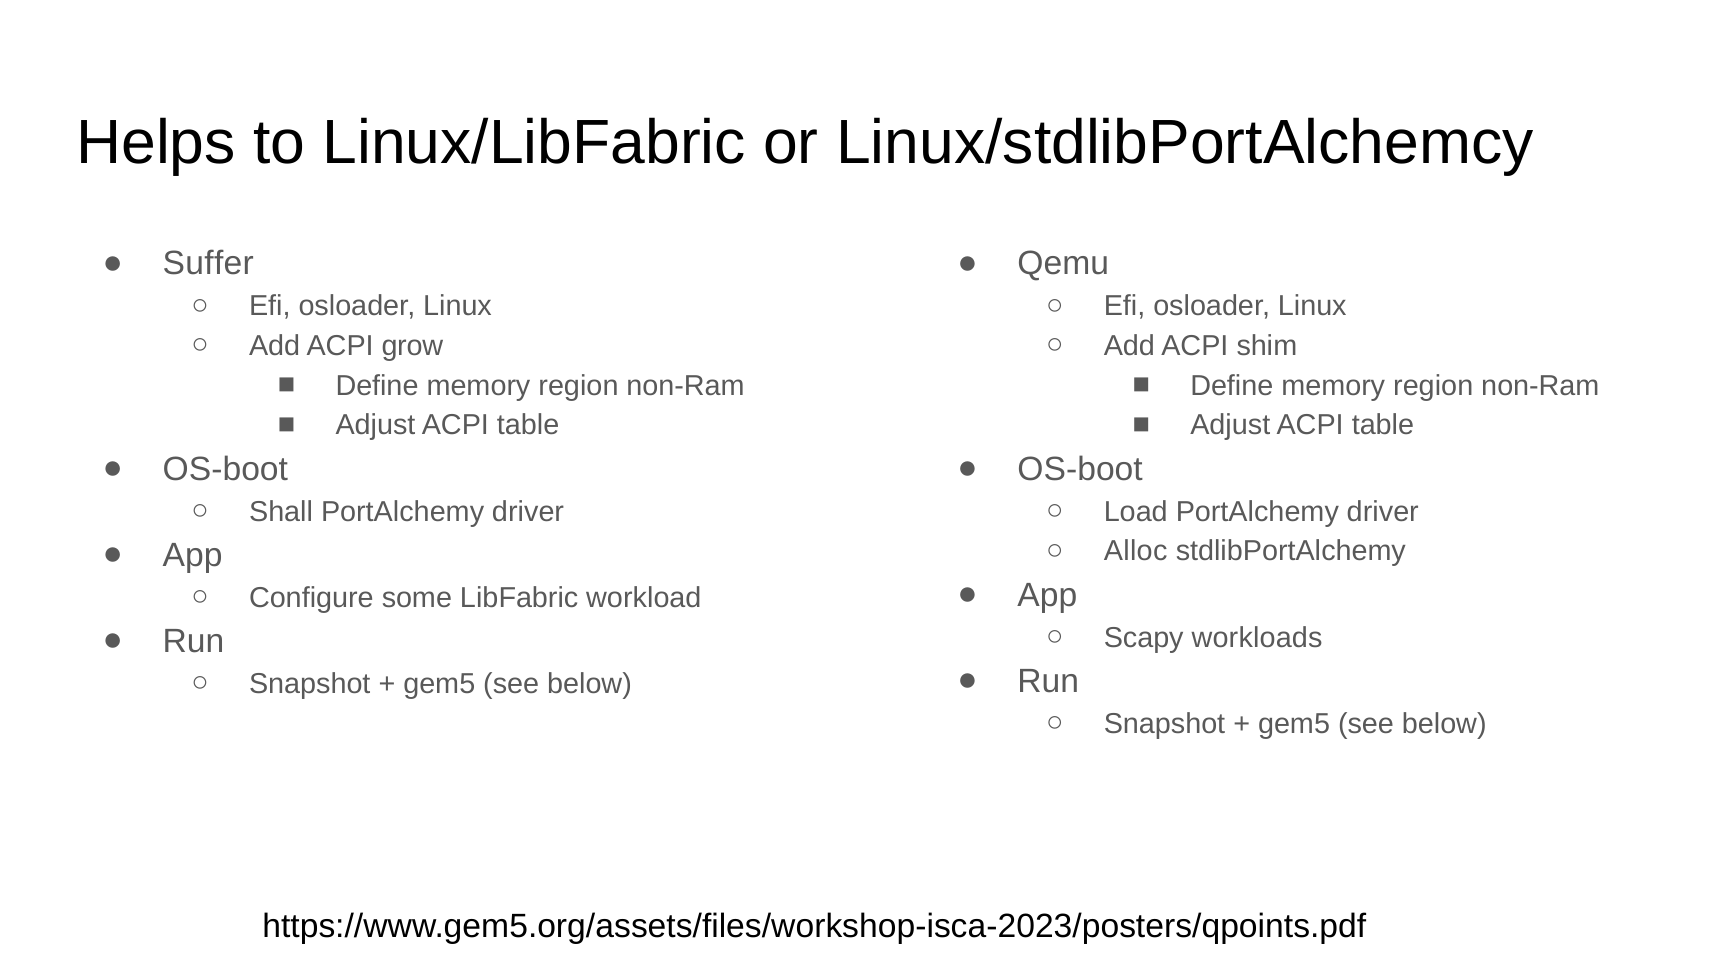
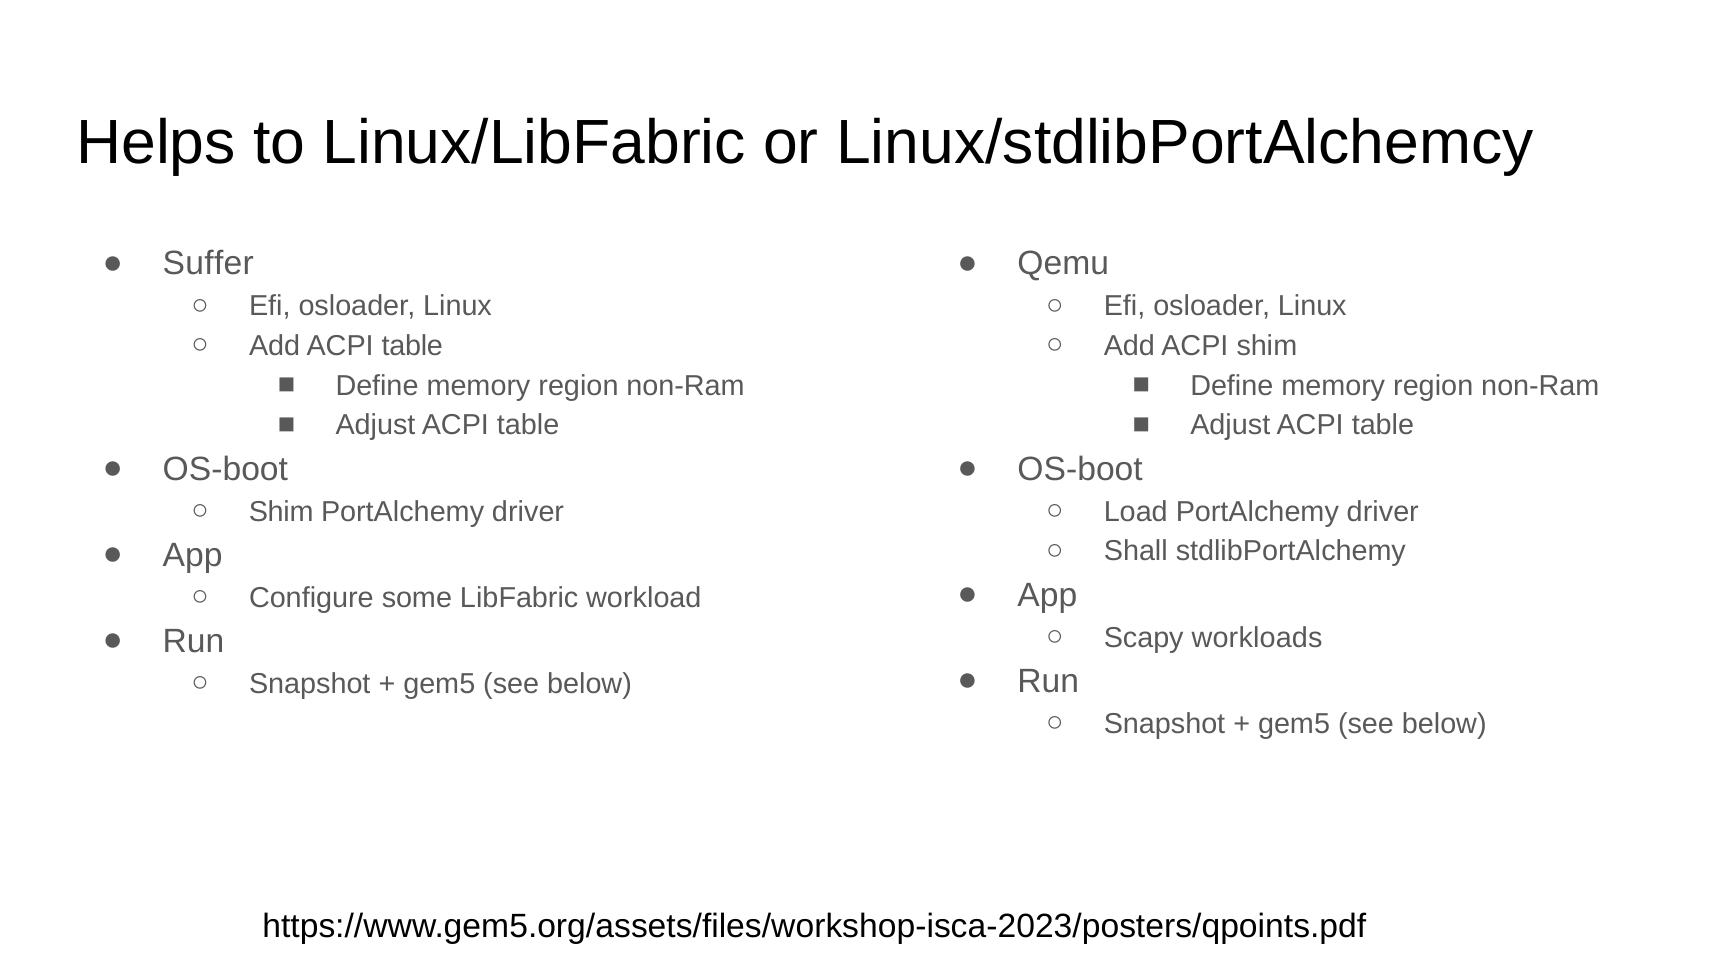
Add ACPI grow: grow -> table
Shall at (281, 511): Shall -> Shim
Alloc: Alloc -> Shall
